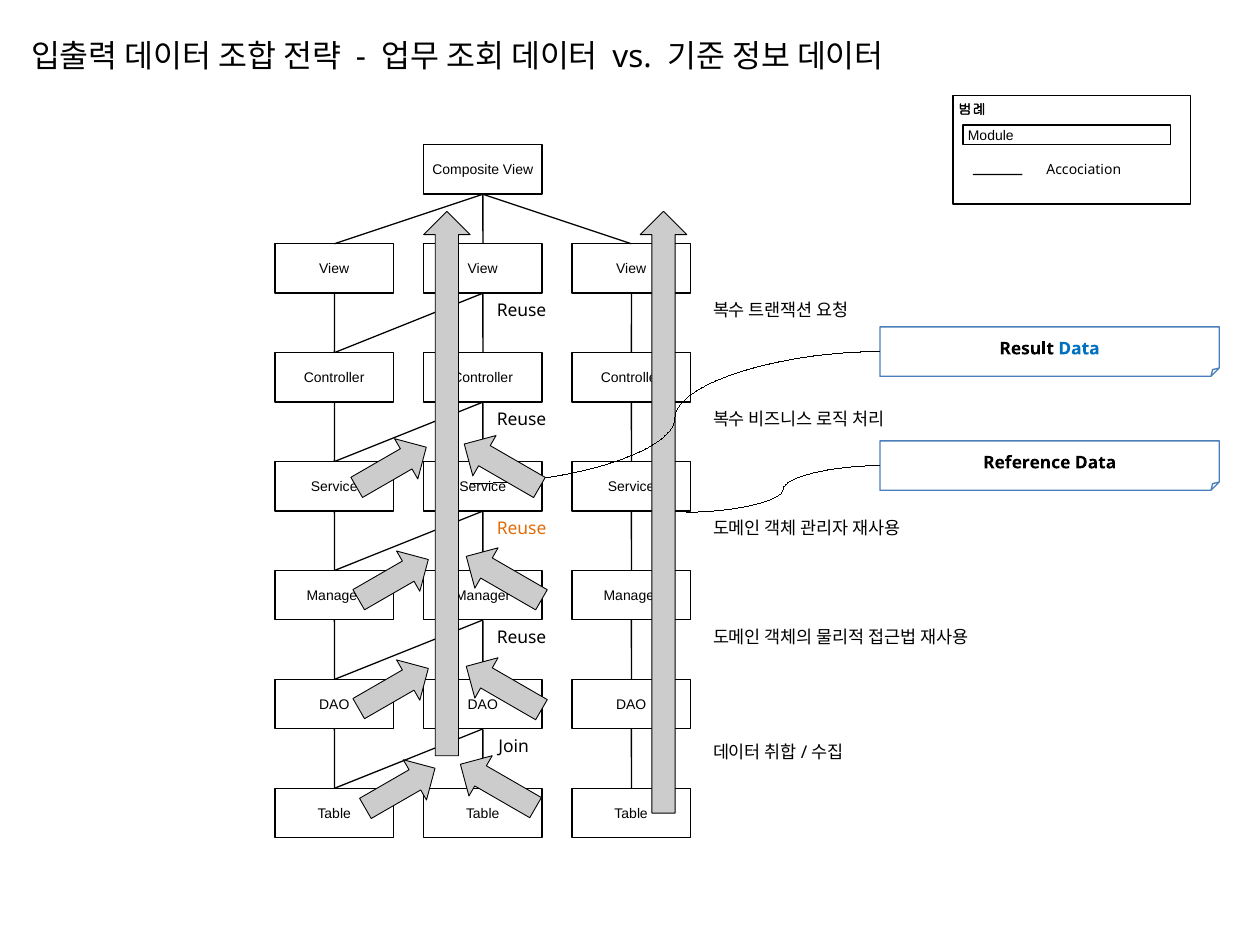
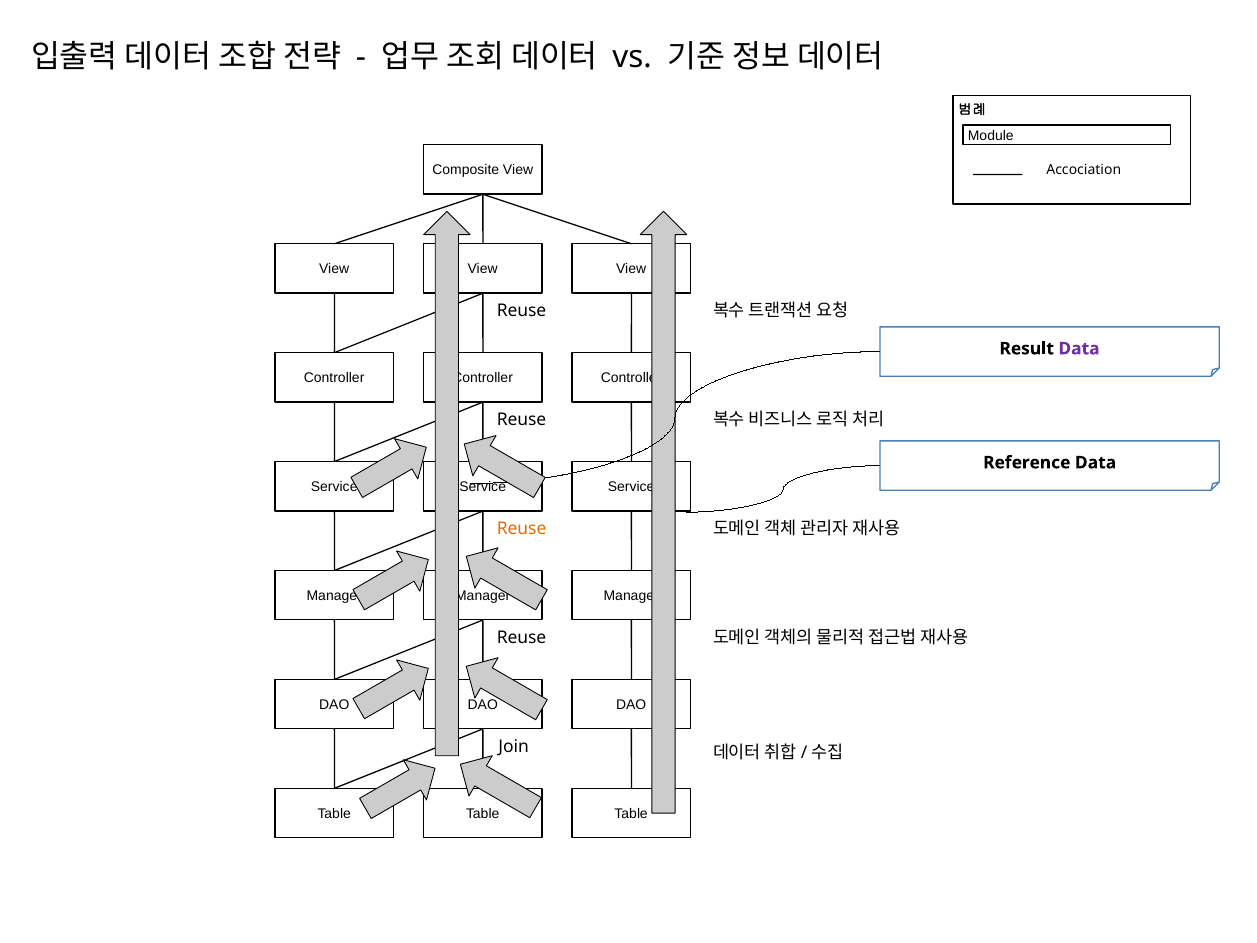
Data at (1079, 349) colour: blue -> purple
